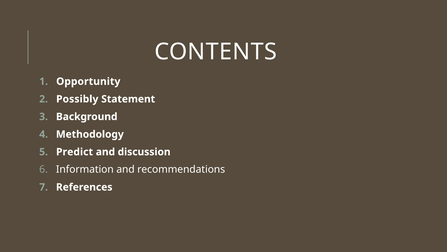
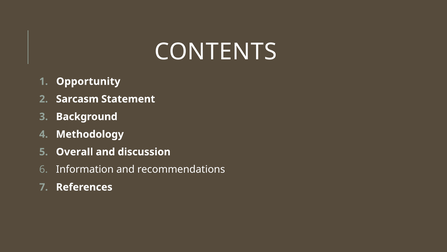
Possibly: Possibly -> Sarcasm
Predict: Predict -> Overall
